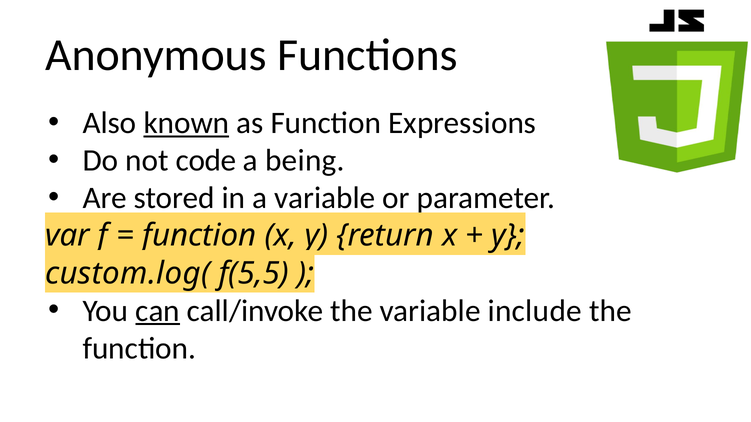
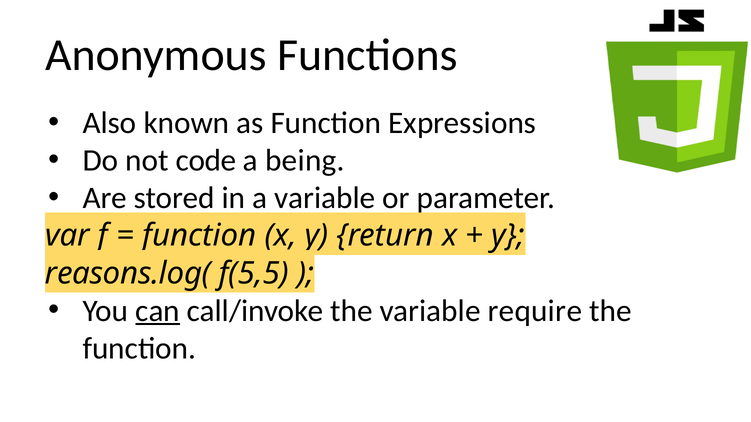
known underline: present -> none
custom.log(: custom.log( -> reasons.log(
include: include -> require
